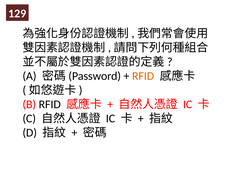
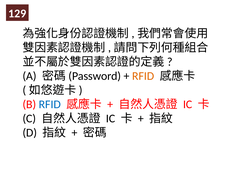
RFID at (50, 104) colour: black -> blue
